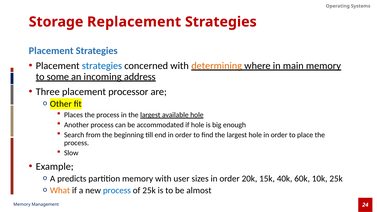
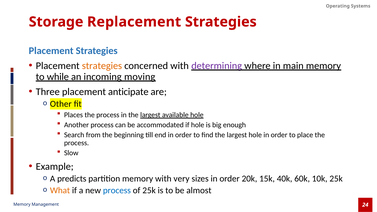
strategies at (102, 66) colour: blue -> orange
determining colour: orange -> purple
some: some -> while
address: address -> moving
processor: processor -> anticipate
user: user -> very
